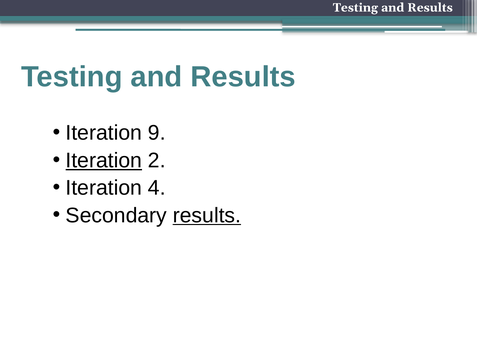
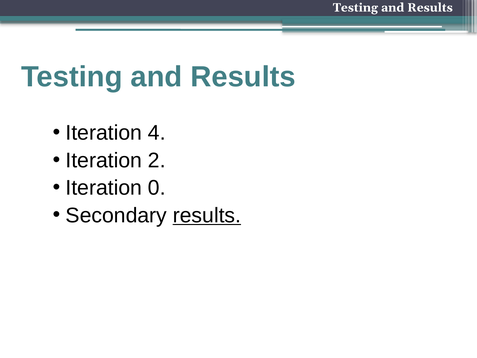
9: 9 -> 4
Iteration at (104, 160) underline: present -> none
4: 4 -> 0
